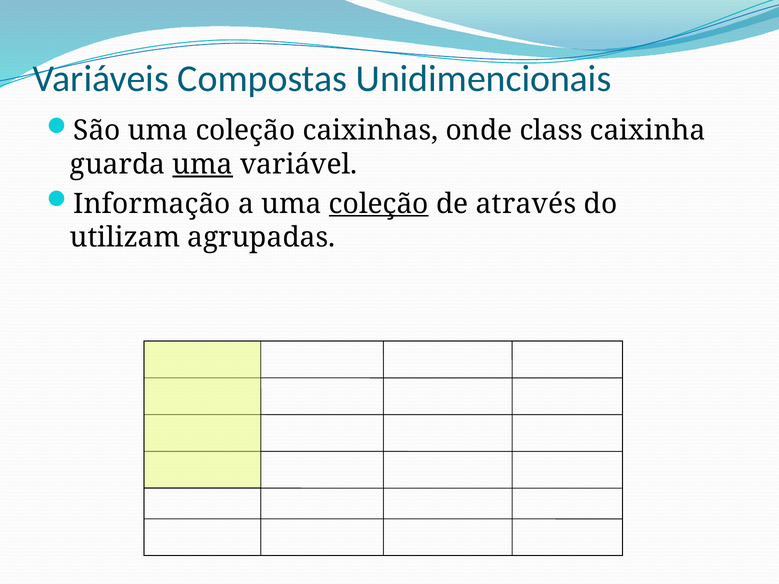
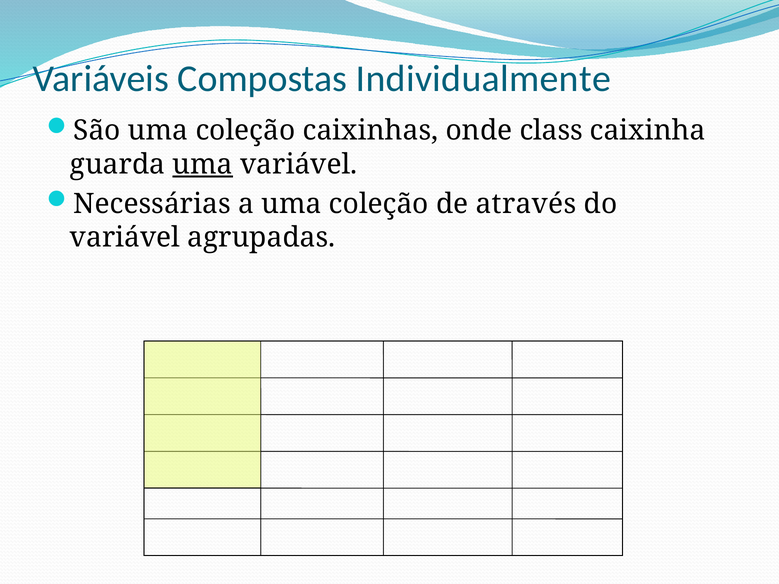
Unidimencionais: Unidimencionais -> Individualmente
Informação: Informação -> Necessárias
coleção at (379, 204) underline: present -> none
utilizam at (125, 238): utilizam -> variável
